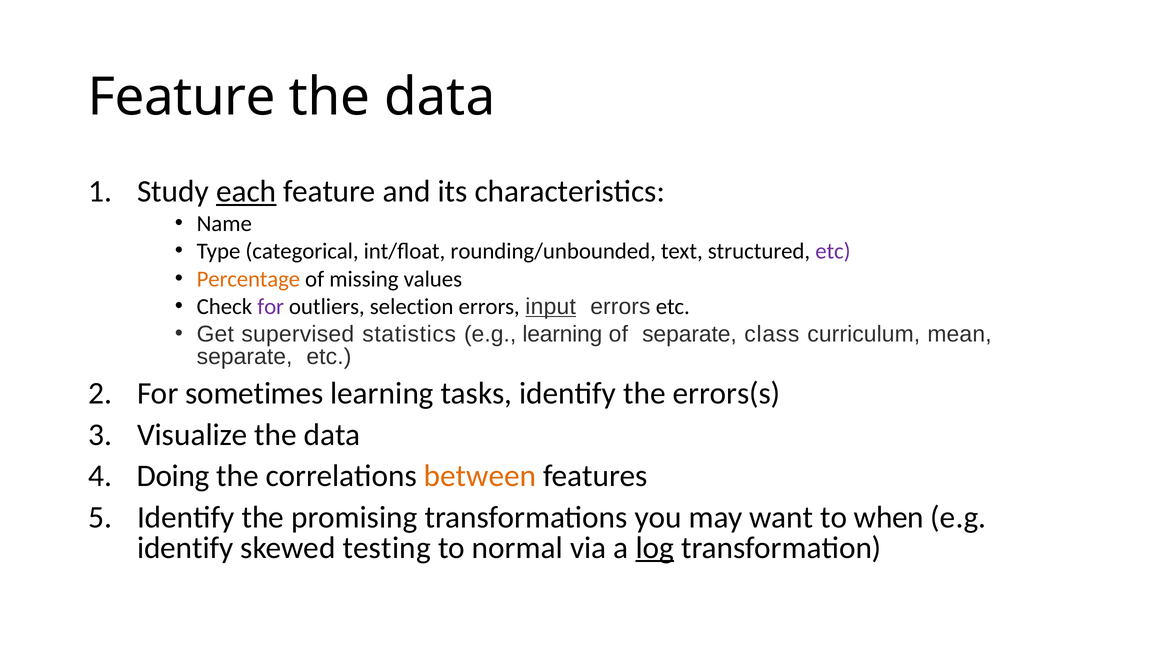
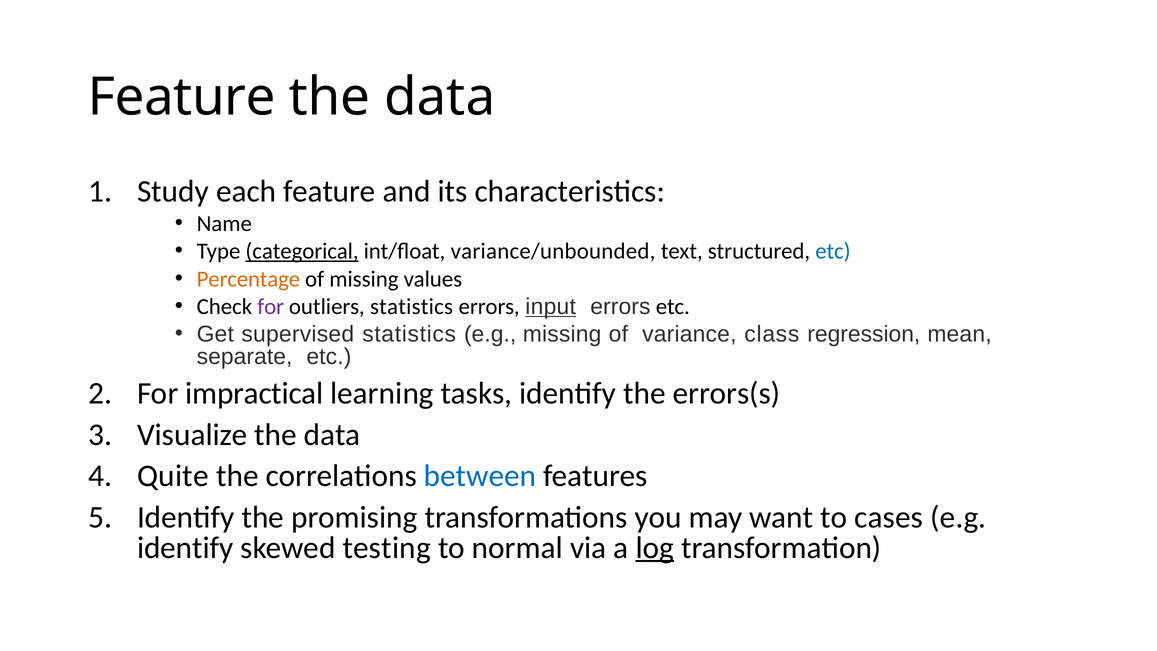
each underline: present -> none
categorical underline: none -> present
rounding/unbounded: rounding/unbounded -> variance/unbounded
etc at (833, 251) colour: purple -> blue
outliers selection: selection -> statistics
e.g learning: learning -> missing
of separate: separate -> variance
curriculum: curriculum -> regression
sometimes: sometimes -> impractical
Doing: Doing -> Quite
between colour: orange -> blue
when: when -> cases
